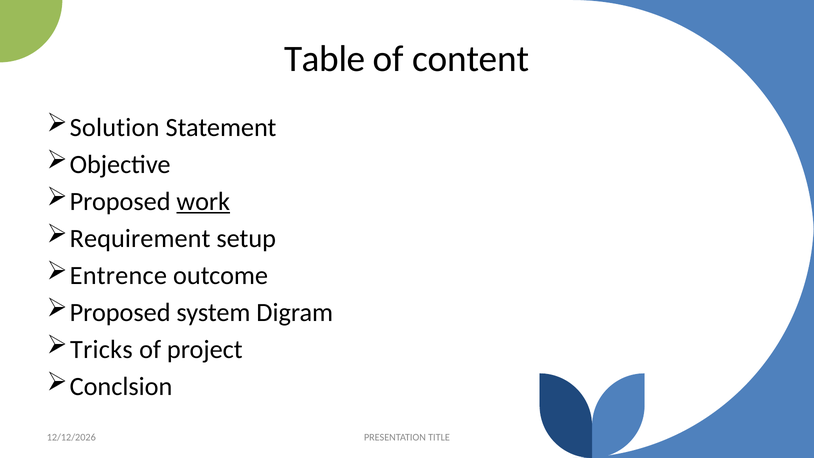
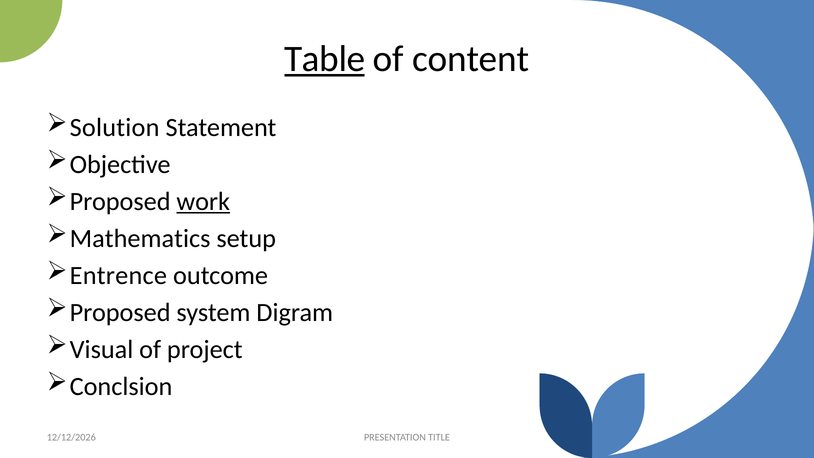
Table underline: none -> present
Requirement: Requirement -> Mathematics
Tricks: Tricks -> Visual
